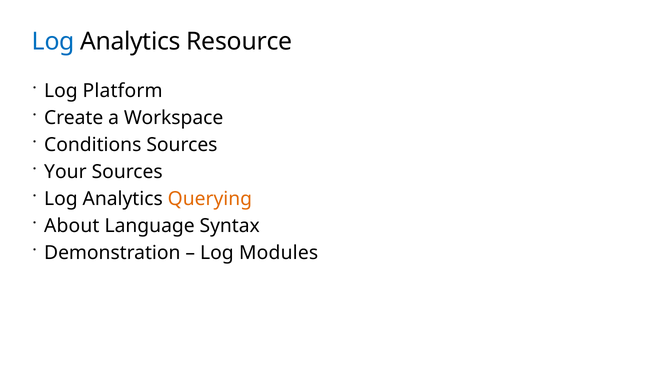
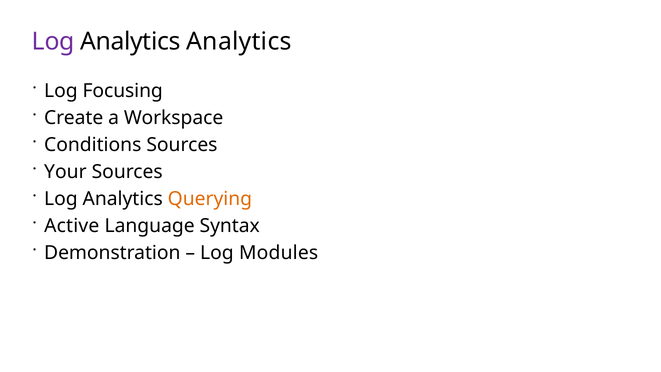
Log at (53, 41) colour: blue -> purple
Analytics Resource: Resource -> Analytics
Platform: Platform -> Focusing
About: About -> Active
